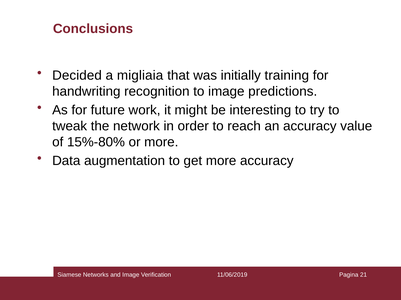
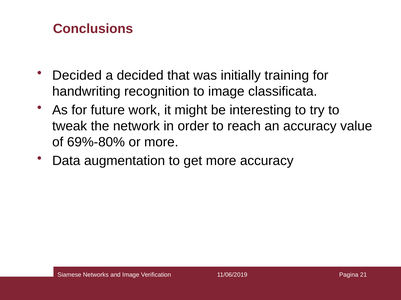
a migliaia: migliaia -> decided
predictions: predictions -> classificata
15%-80%: 15%-80% -> 69%-80%
